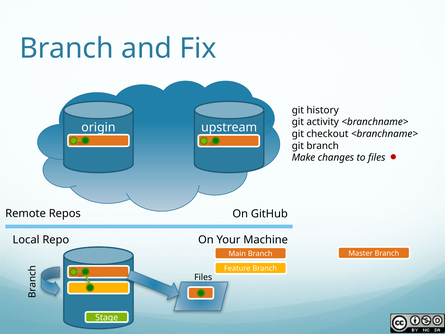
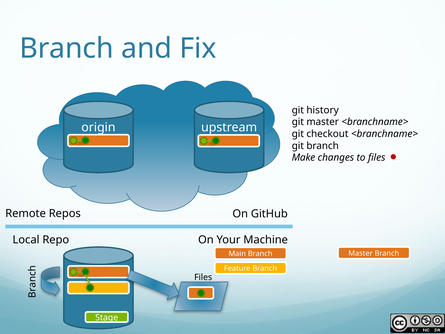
git activity: activity -> master
